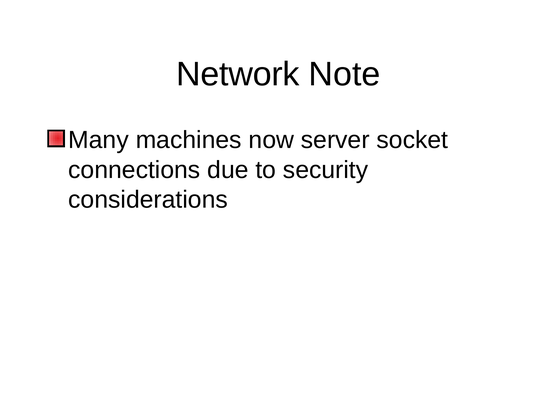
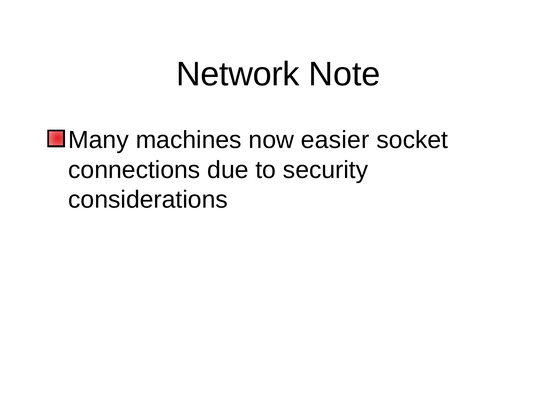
server: server -> easier
